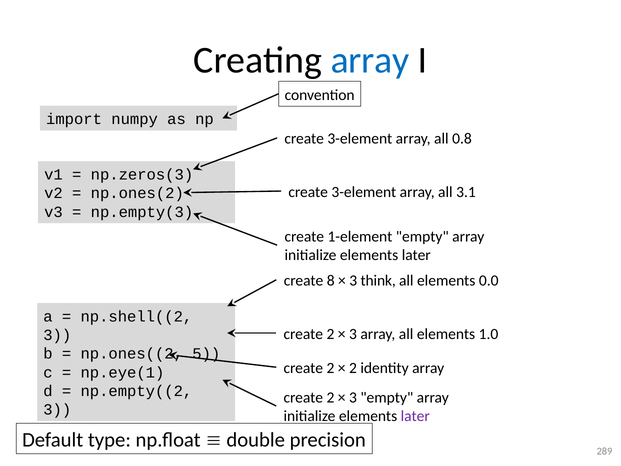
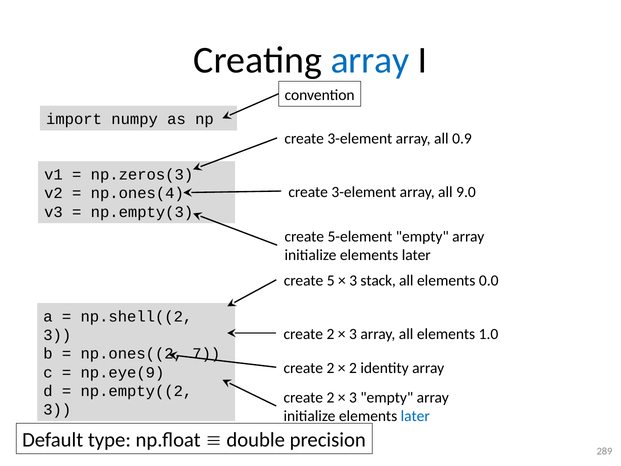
0.8: 0.8 -> 0.9
3.1: 3.1 -> 9.0
np.ones(2: np.ones(2 -> np.ones(4
1-element: 1-element -> 5-element
8: 8 -> 5
think: think -> stack
5: 5 -> 7
np.eye(1: np.eye(1 -> np.eye(9
later at (415, 416) colour: purple -> blue
